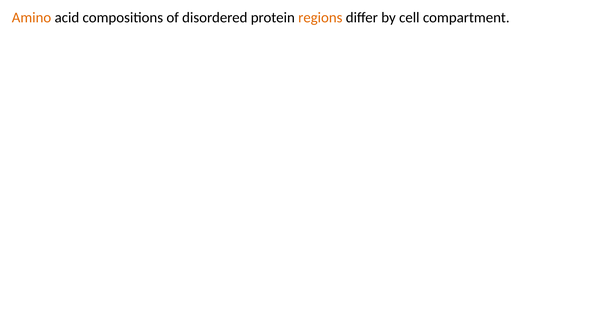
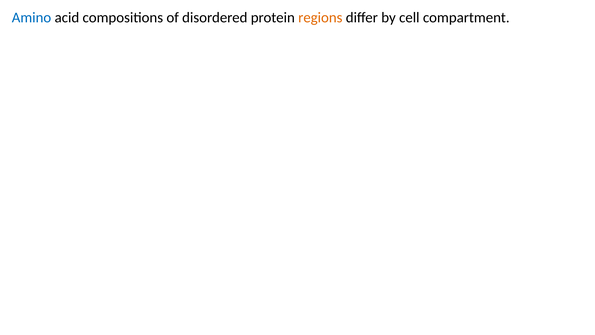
Amino colour: orange -> blue
